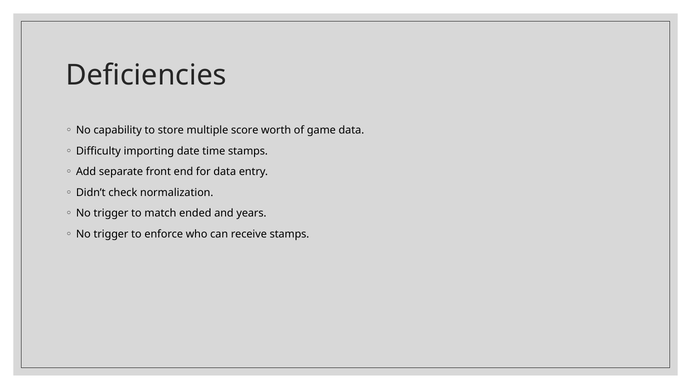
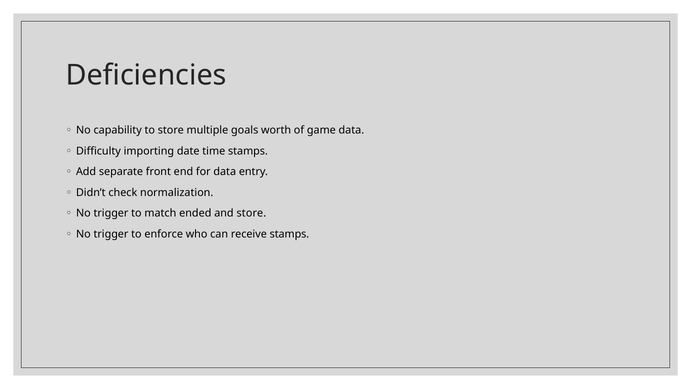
score: score -> goals
and years: years -> store
